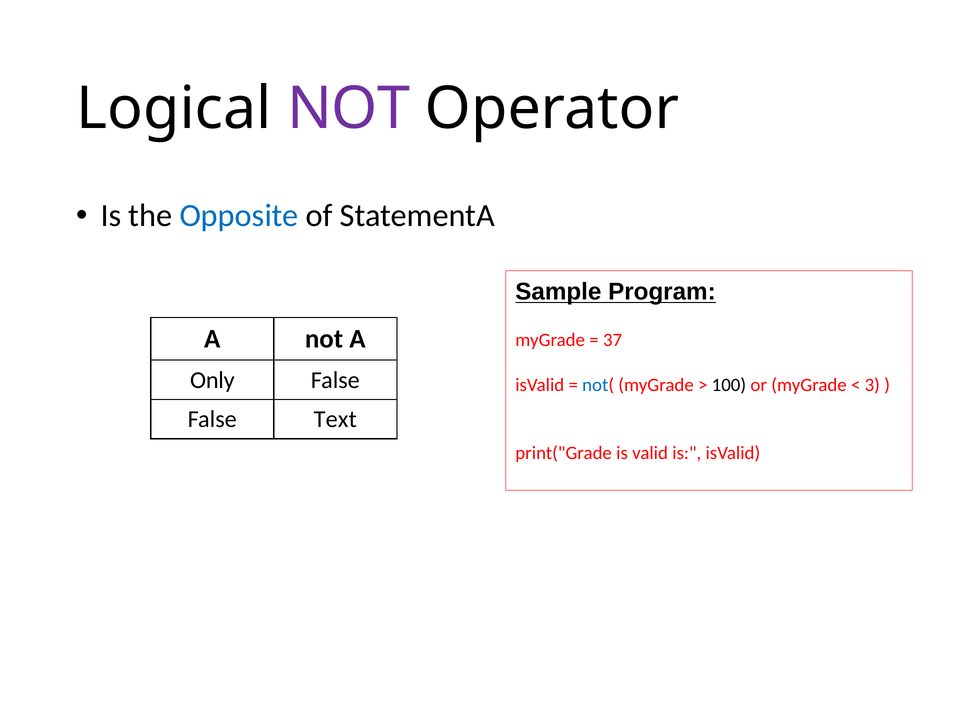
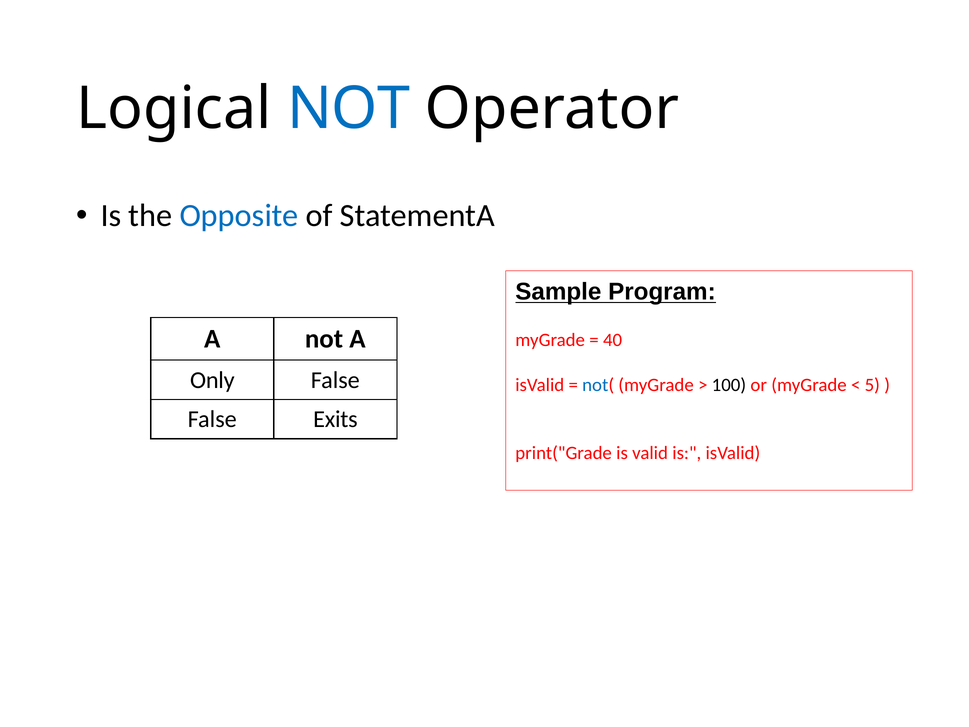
NOT at (349, 109) colour: purple -> blue
37: 37 -> 40
3: 3 -> 5
Text: Text -> Exits
